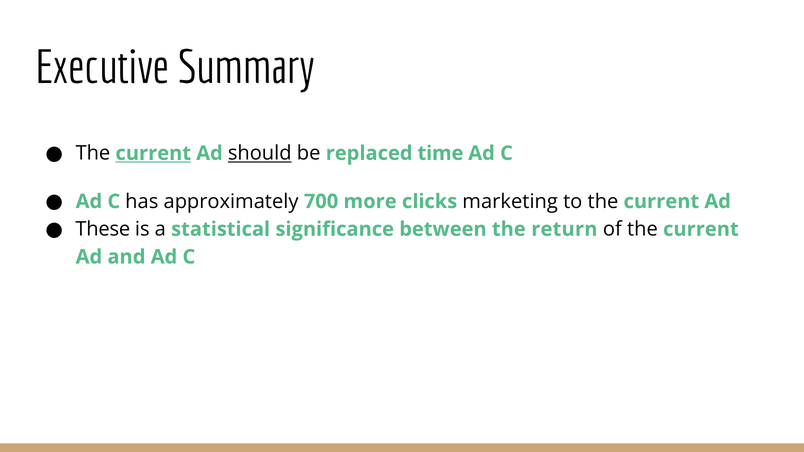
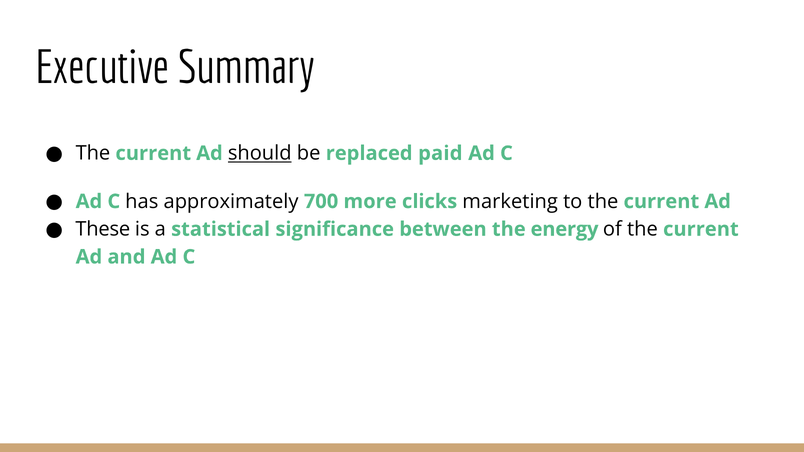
current at (153, 153) underline: present -> none
time: time -> paid
return: return -> energy
